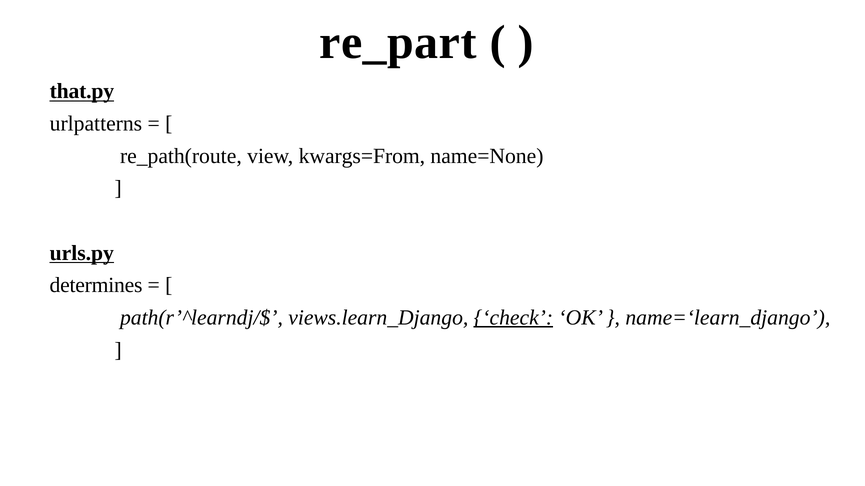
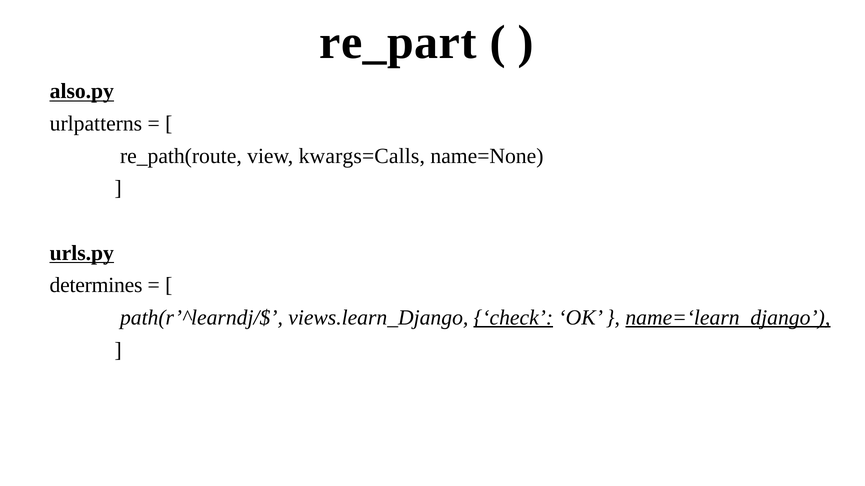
that.py: that.py -> also.py
kwargs=From: kwargs=From -> kwargs=Calls
name=‘learn_django underline: none -> present
